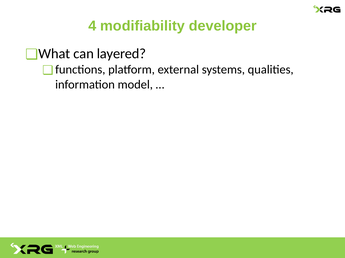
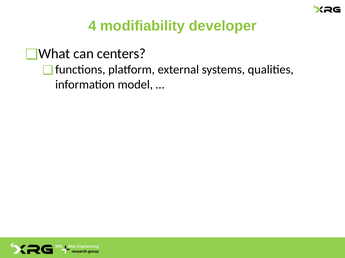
layered: layered -> centers
